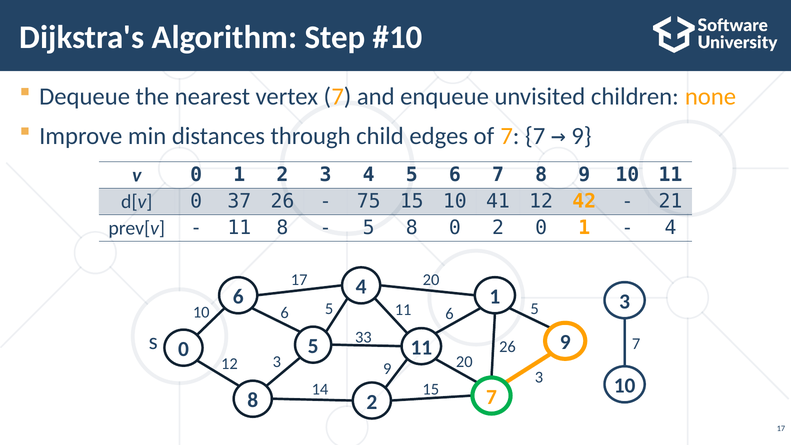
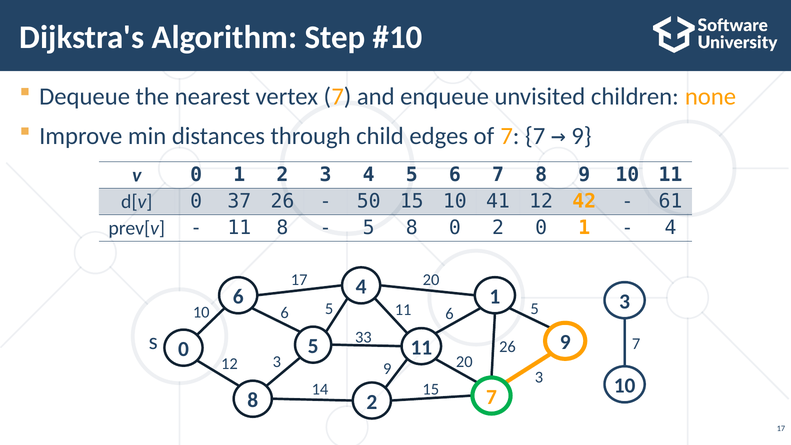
75: 75 -> 50
21: 21 -> 61
